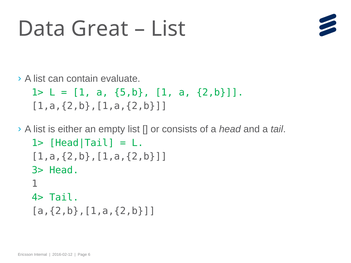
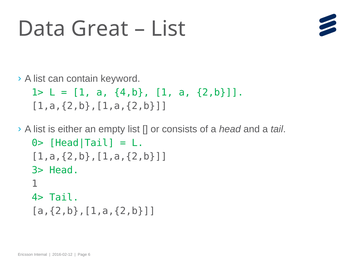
evaluate: evaluate -> keyword
5,b: 5,b -> 4,b
1> at (38, 143): 1> -> 0>
